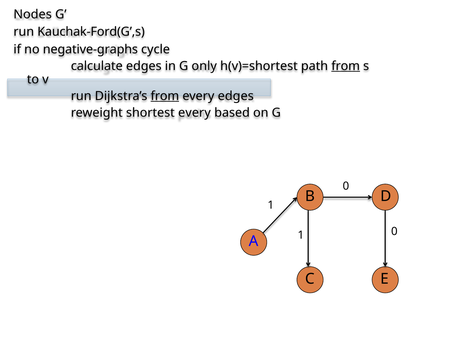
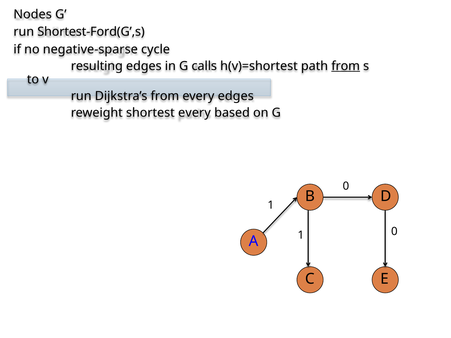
Kauchak-Ford(G’,s: Kauchak-Ford(G’,s -> Shortest-Ford(G’,s
negative-graphs: negative-graphs -> negative-sparse
calculate: calculate -> resulting
only: only -> calls
from at (165, 96) underline: present -> none
